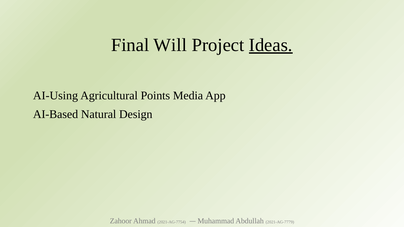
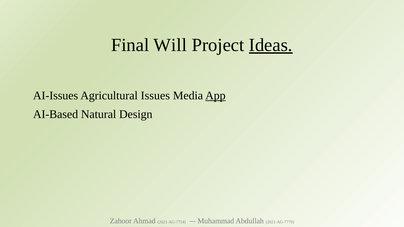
AI-Using: AI-Using -> AI-Issues
Points: Points -> Issues
App underline: none -> present
